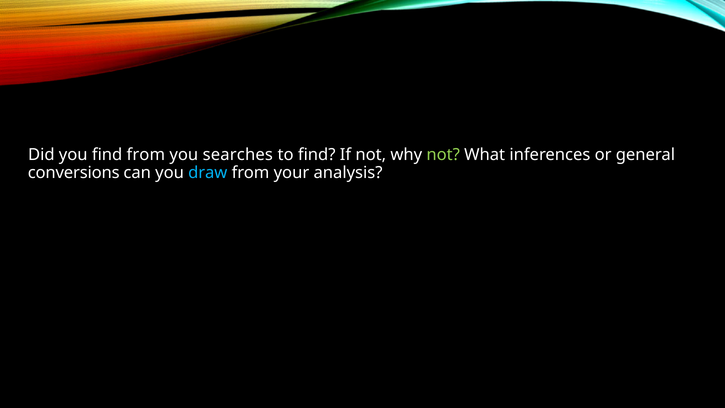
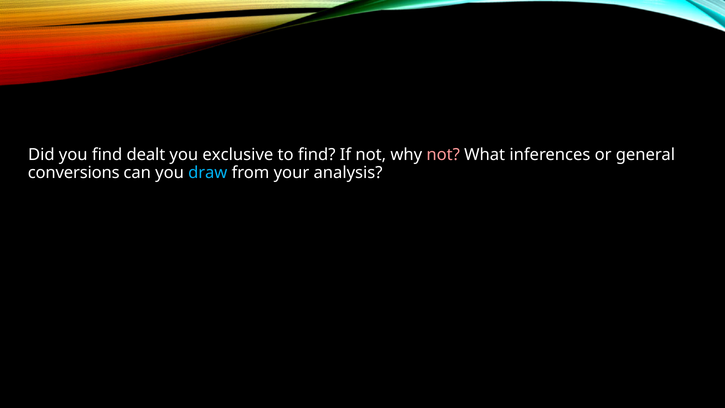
find from: from -> dealt
searches: searches -> exclusive
not at (443, 155) colour: light green -> pink
